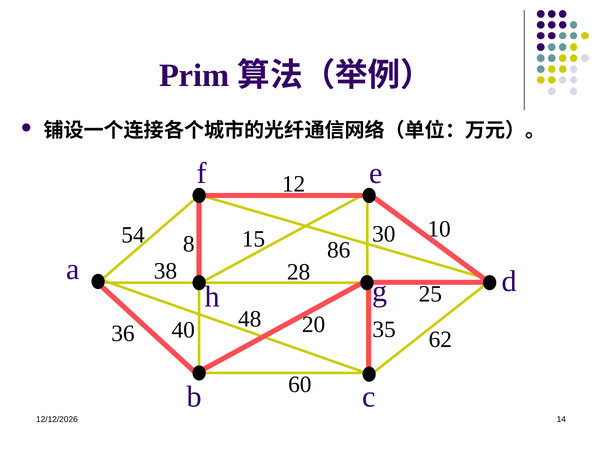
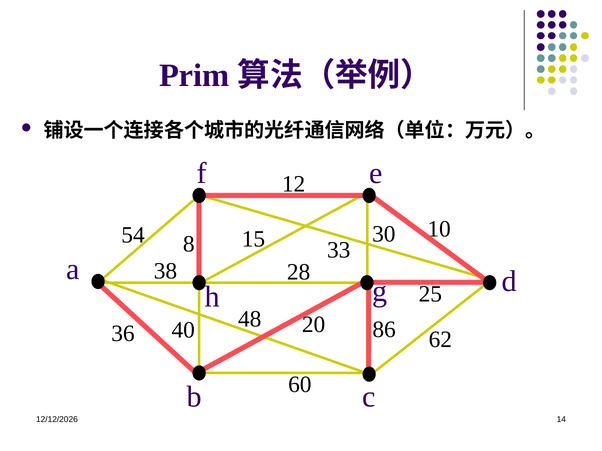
86: 86 -> 33
35: 35 -> 86
